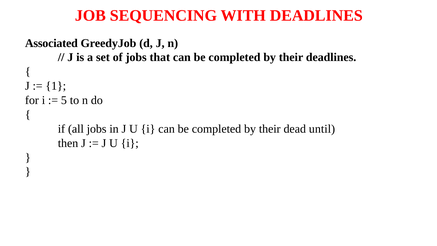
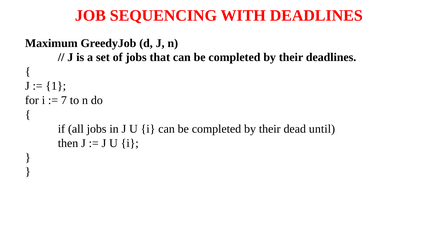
Associated: Associated -> Maximum
5: 5 -> 7
